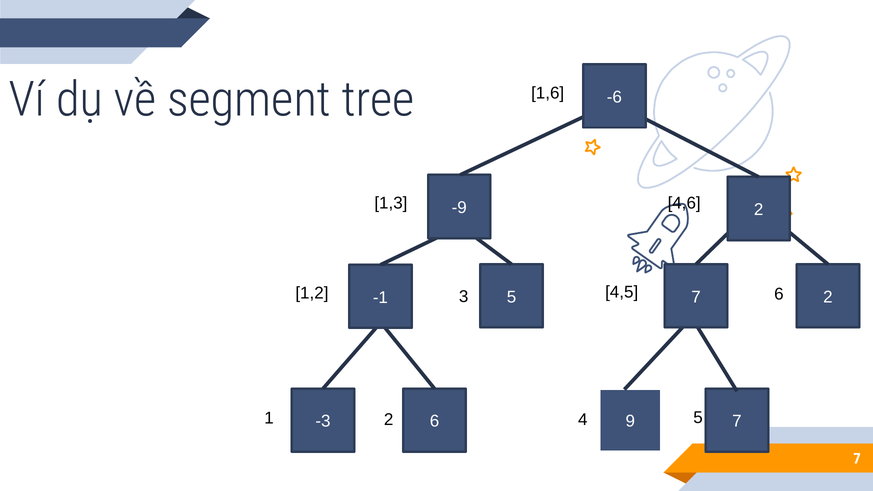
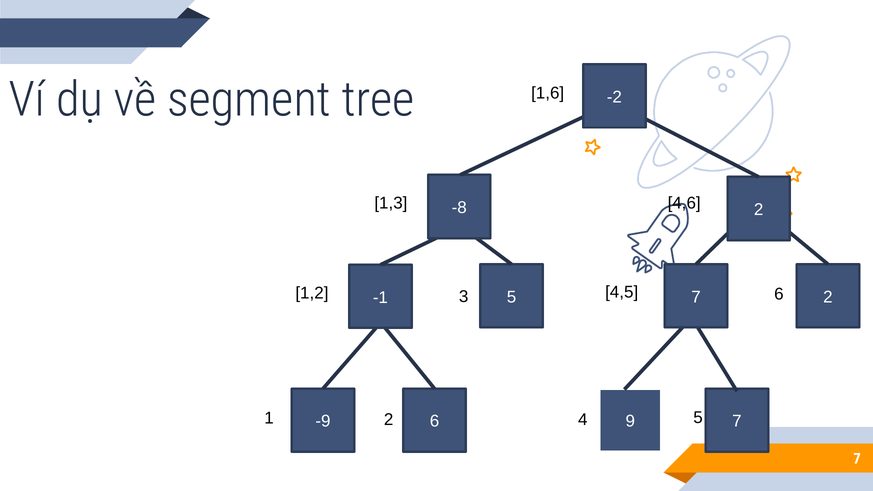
-6: -6 -> -2
-9: -9 -> -8
-3: -3 -> -9
